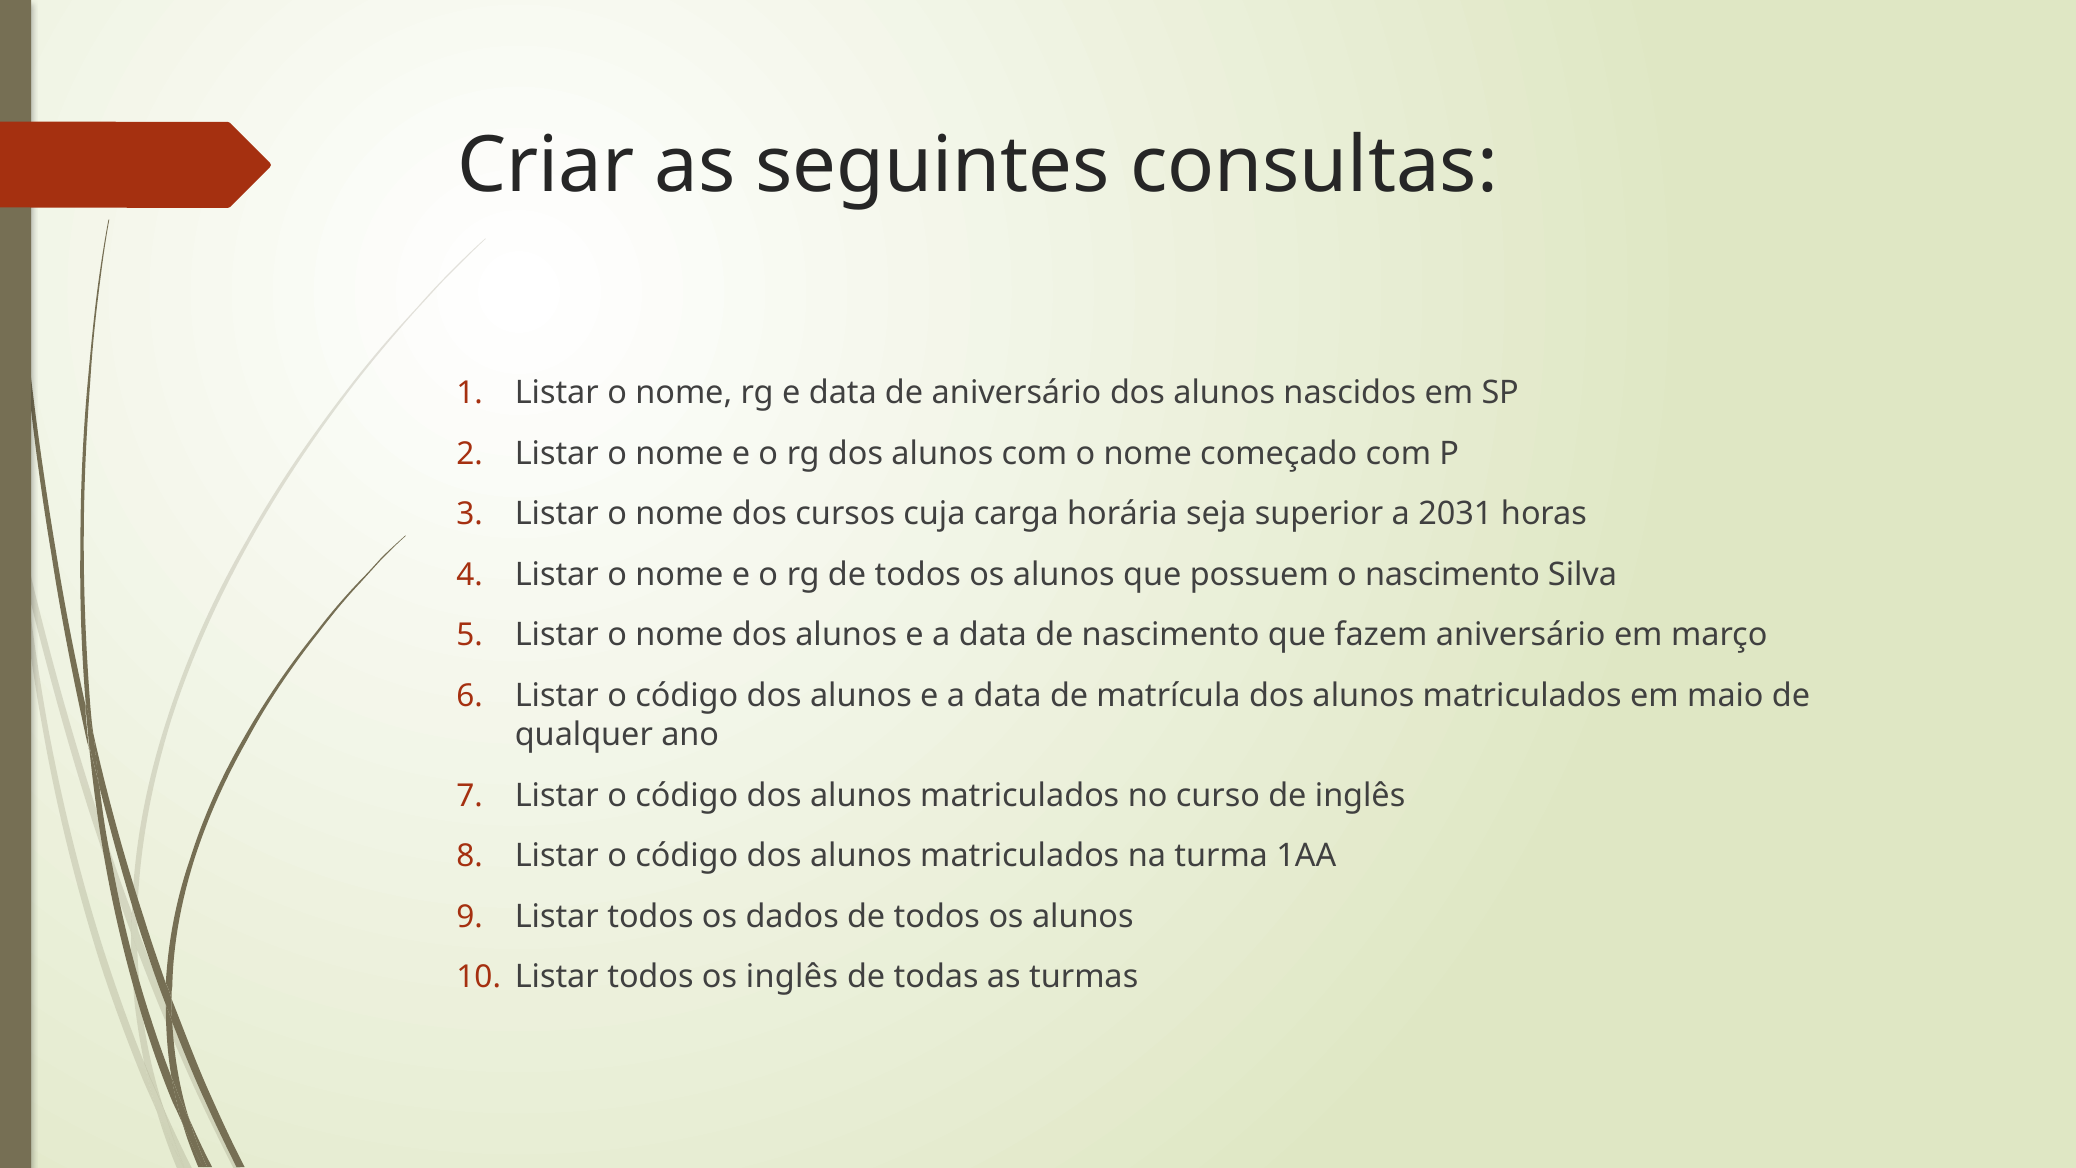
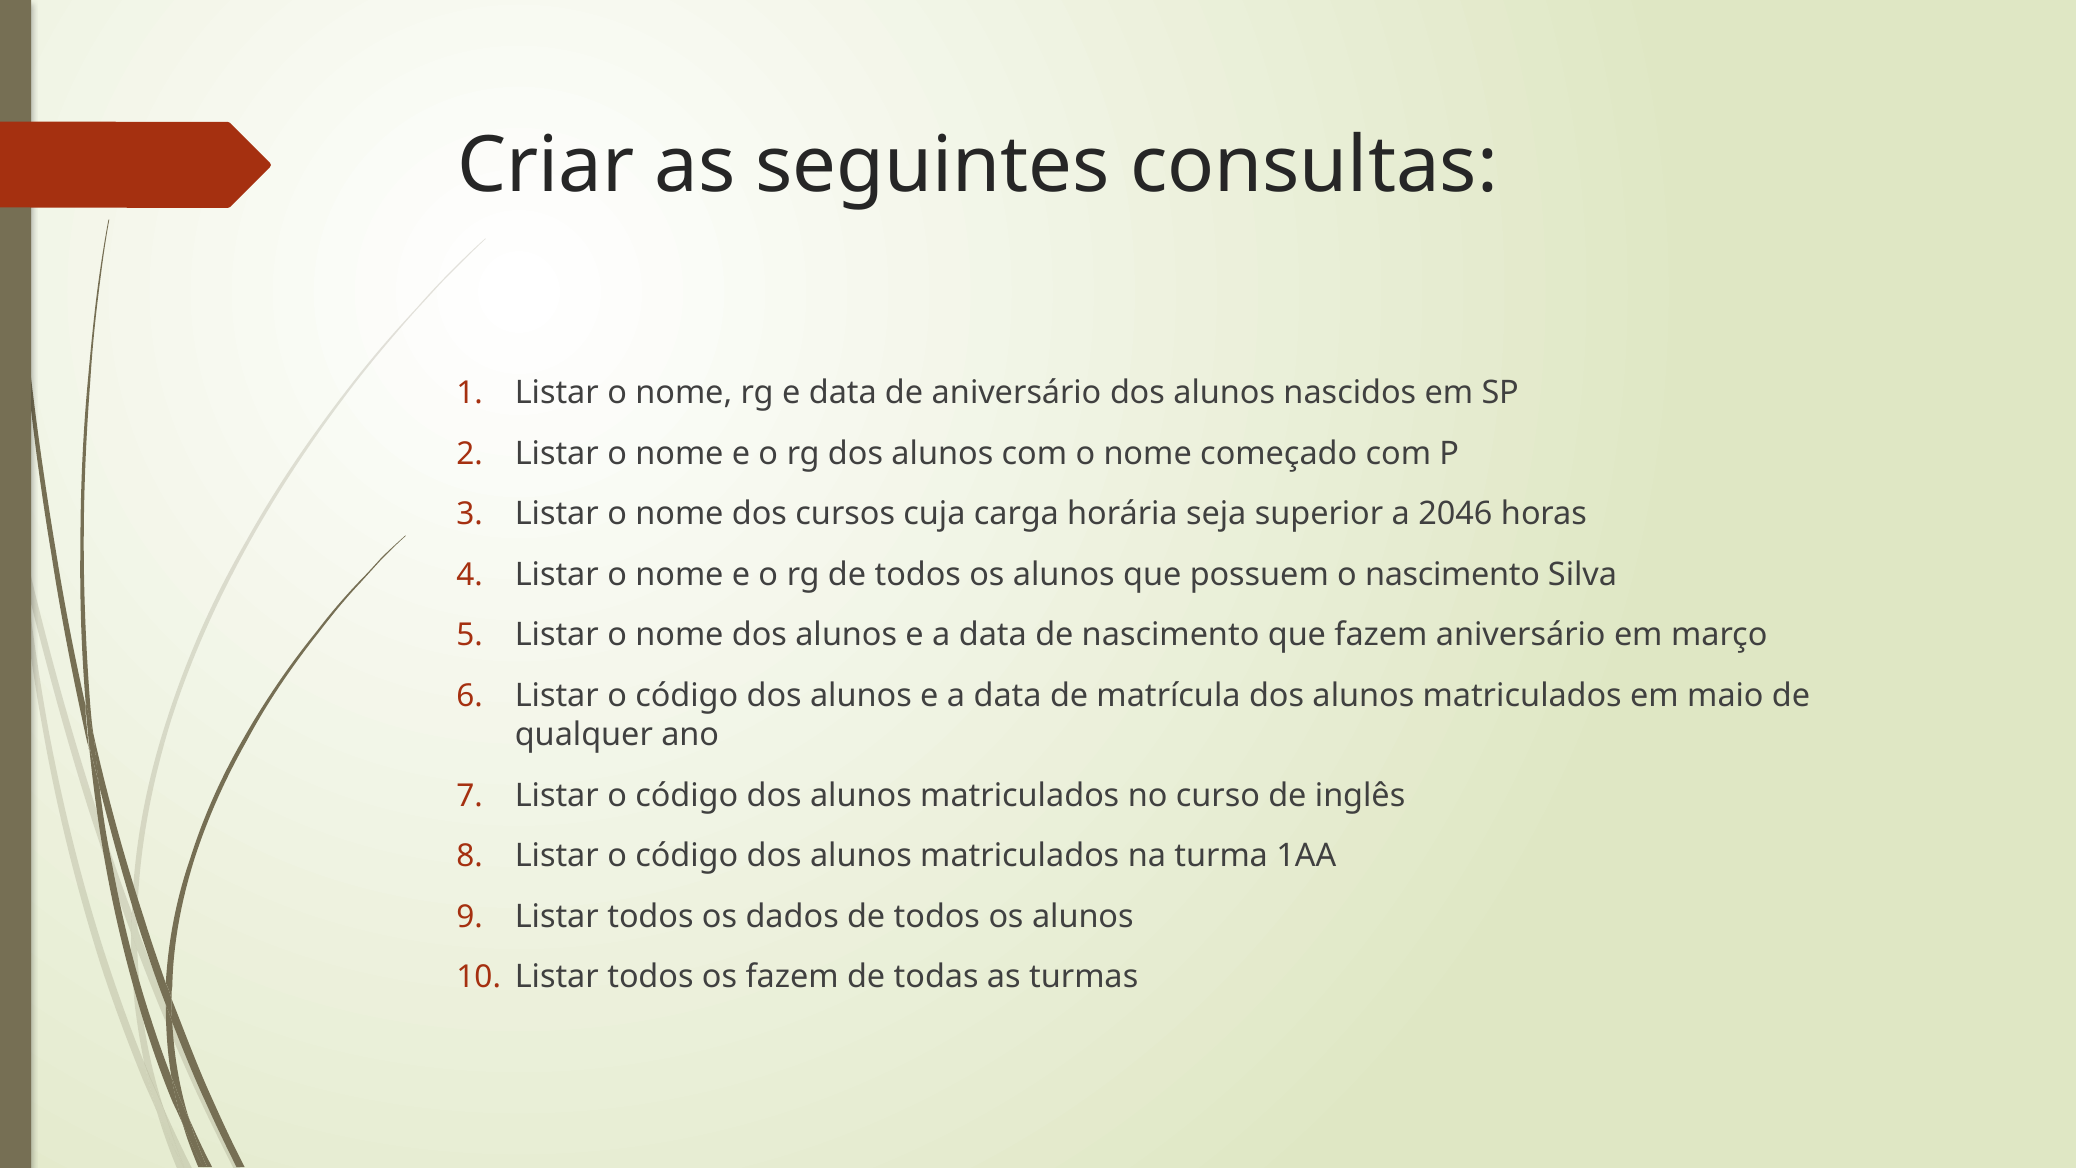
2031: 2031 -> 2046
os inglês: inglês -> fazem
